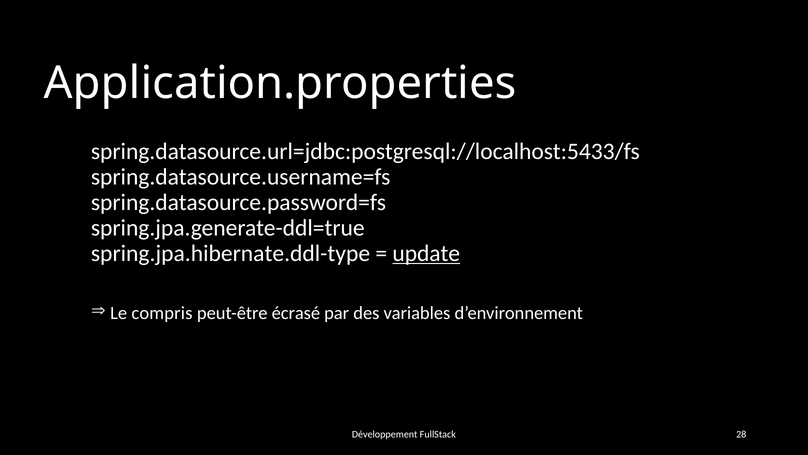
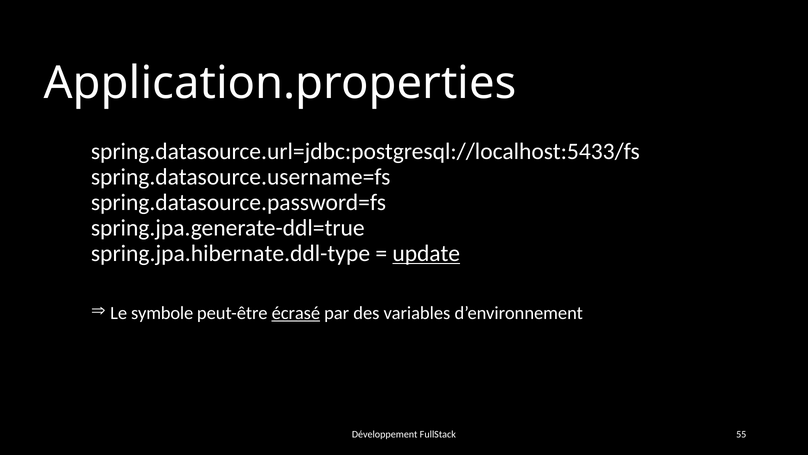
compris: compris -> symbole
écrasé underline: none -> present
28: 28 -> 55
